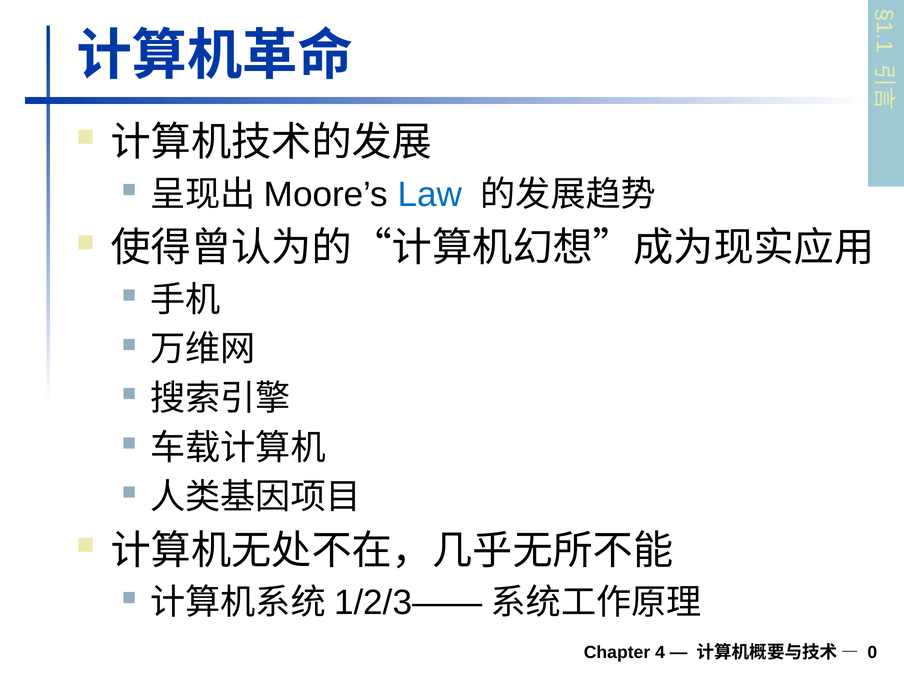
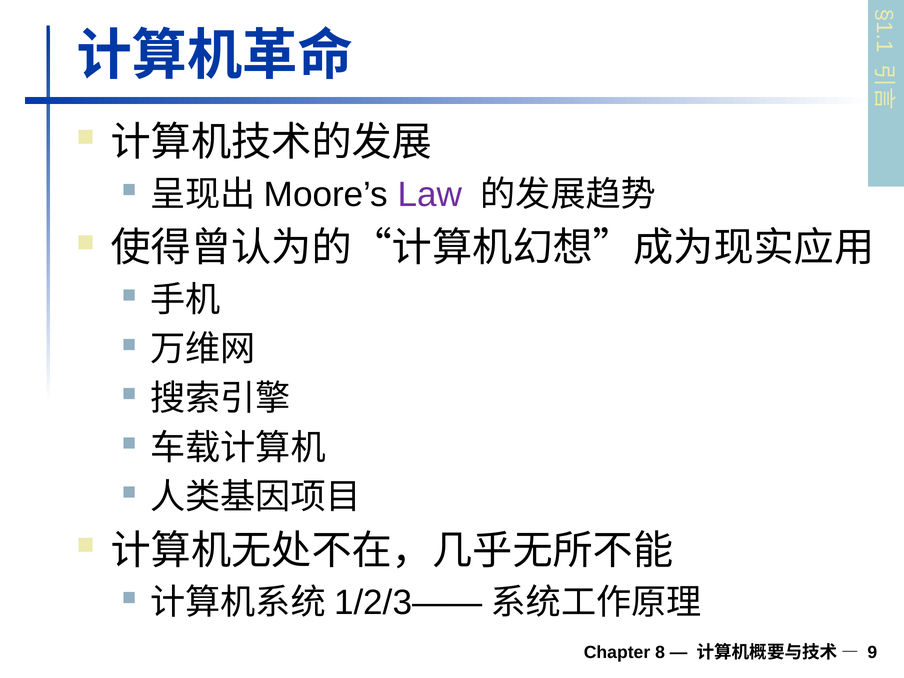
Law colour: blue -> purple
4: 4 -> 8
0: 0 -> 9
